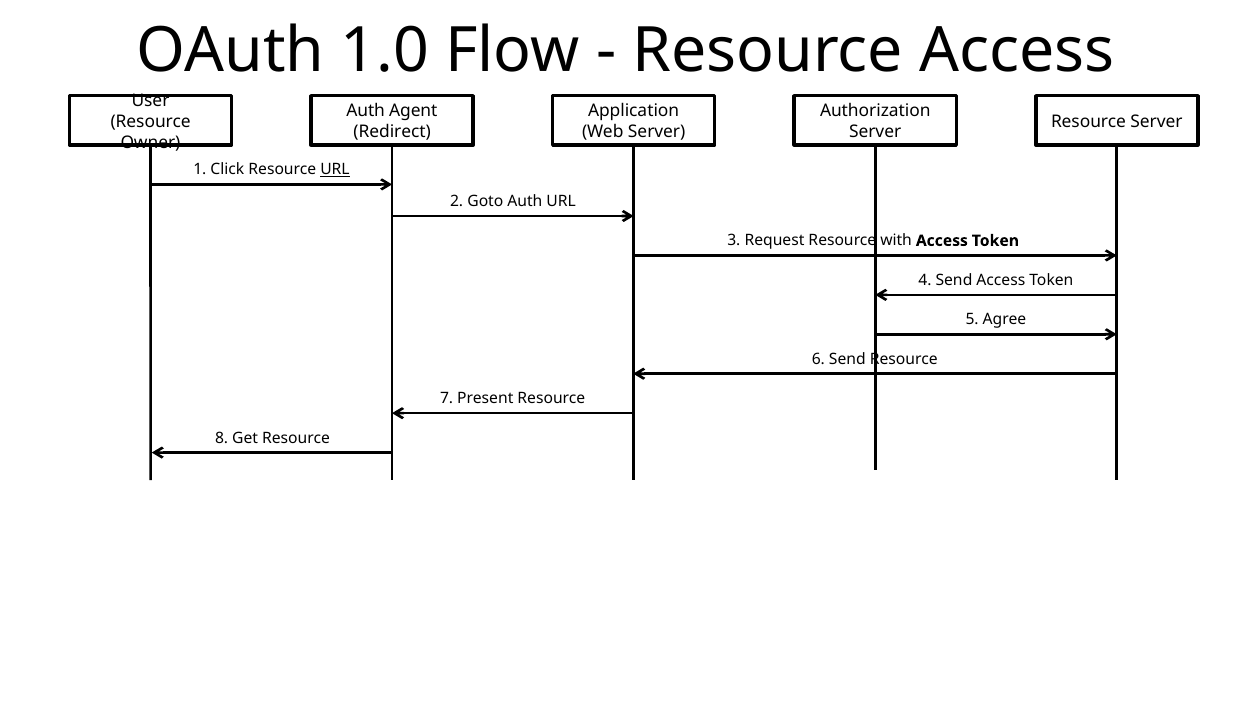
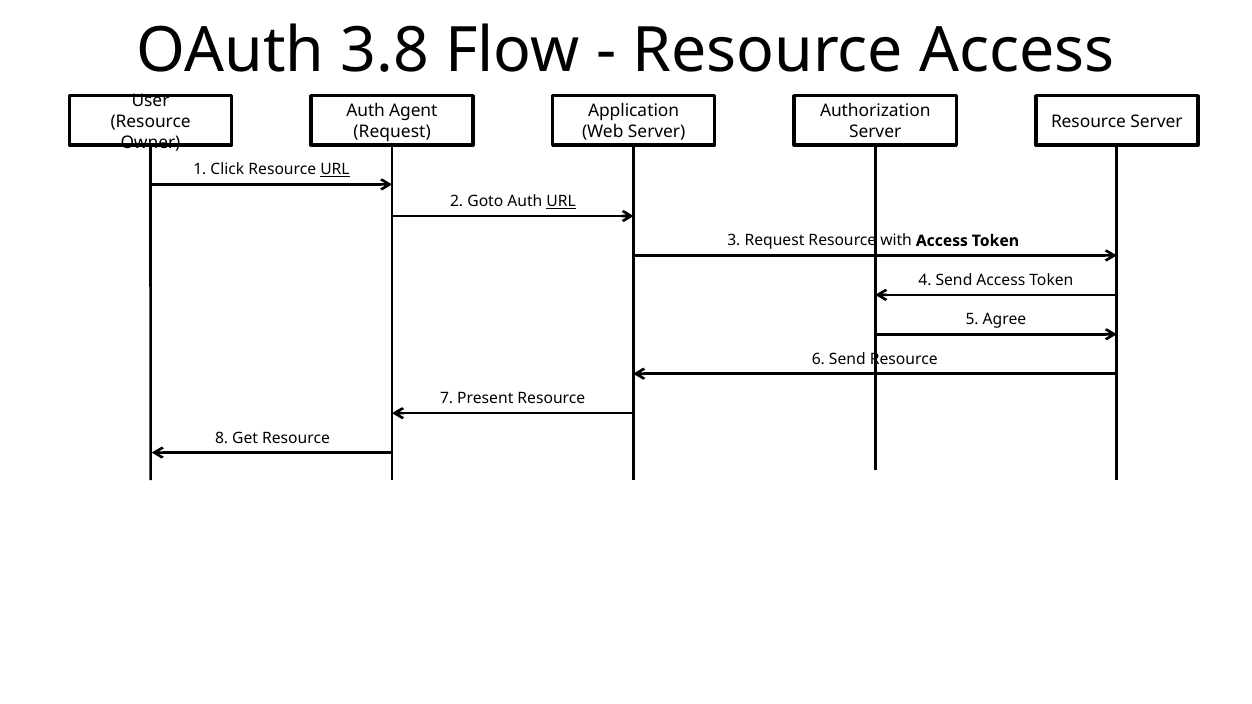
1.0: 1.0 -> 3.8
Redirect at (392, 132): Redirect -> Request
URL at (561, 201) underline: none -> present
